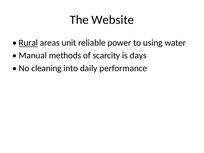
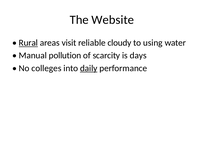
unit: unit -> visit
power: power -> cloudy
methods: methods -> pollution
cleaning: cleaning -> colleges
daily underline: none -> present
